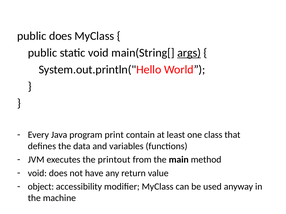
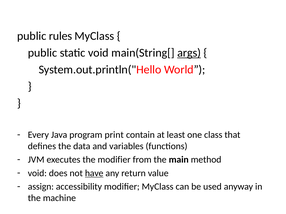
public does: does -> rules
the printout: printout -> modifier
have underline: none -> present
object: object -> assign
